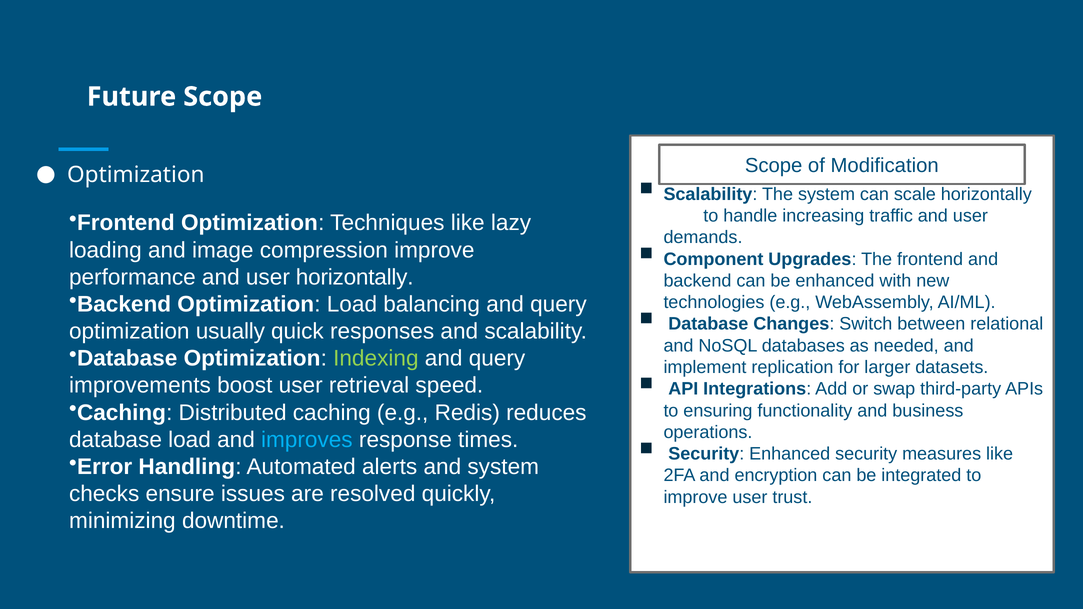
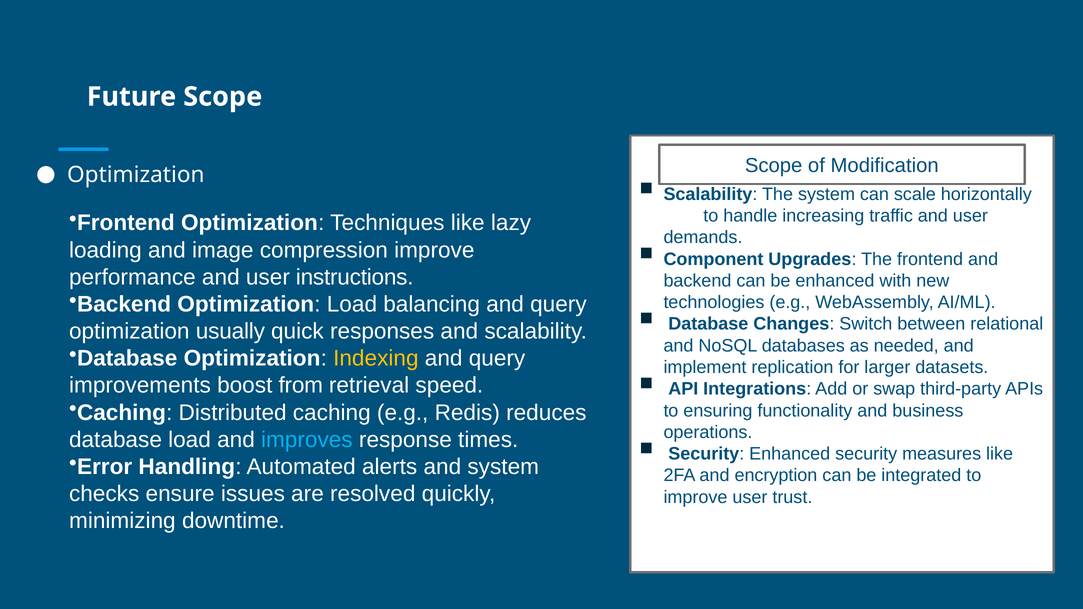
user horizontally: horizontally -> instructions
Indexing colour: light green -> yellow
boost user: user -> from
